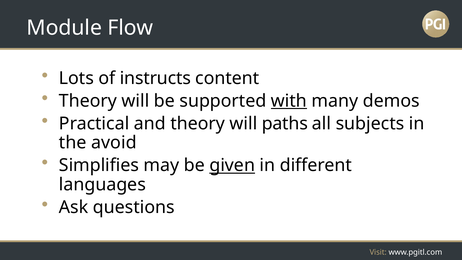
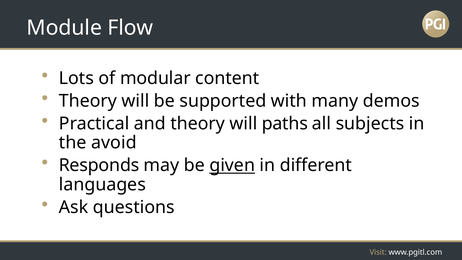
instructs: instructs -> modular
with underline: present -> none
Simplifies: Simplifies -> Responds
